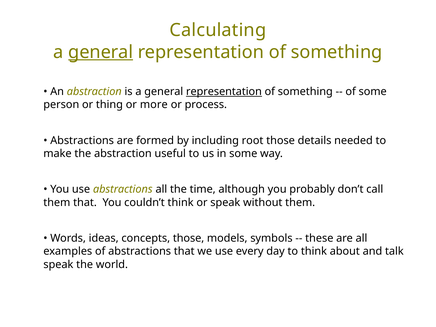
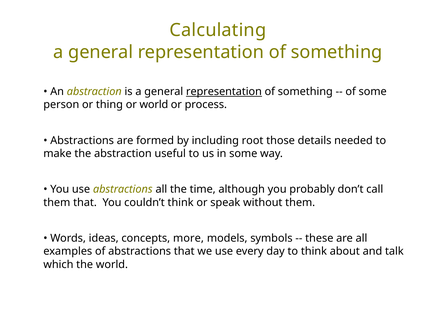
general at (101, 52) underline: present -> none
or more: more -> world
concepts those: those -> more
speak at (58, 264): speak -> which
